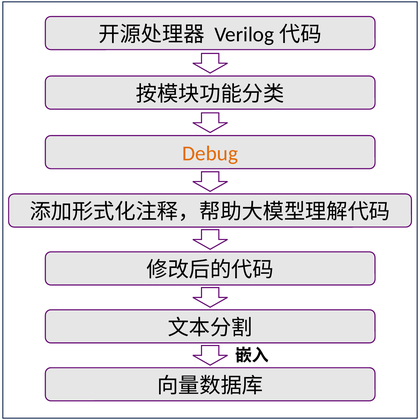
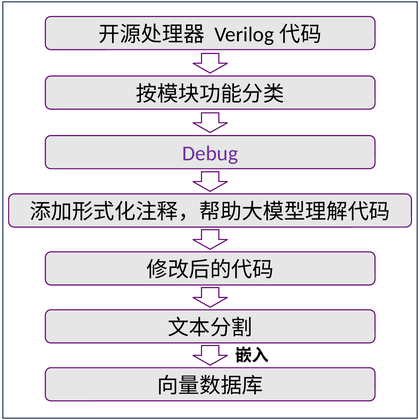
Debug colour: orange -> purple
